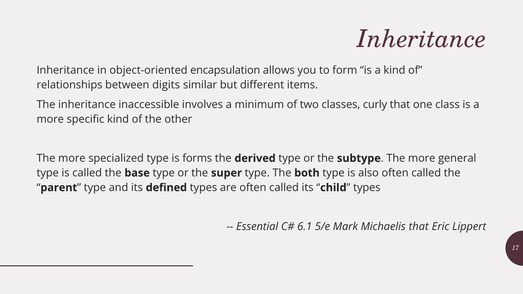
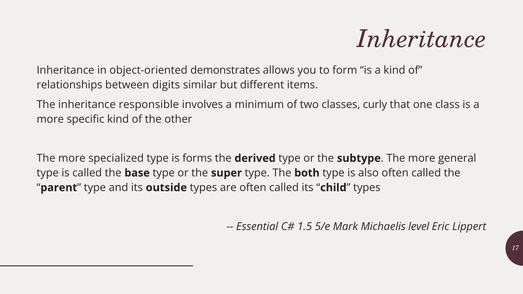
encapsulation: encapsulation -> demonstrates
inaccessible: inaccessible -> responsible
defined: defined -> outside
6.1: 6.1 -> 1.5
Michaelis that: that -> level
